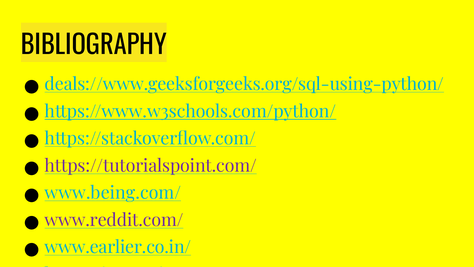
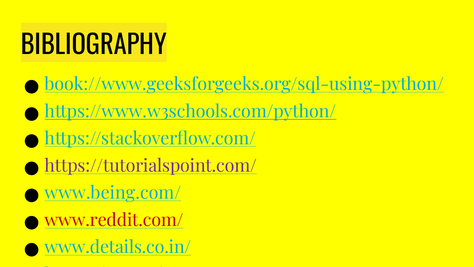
deals://www.geeksforgeeks.org/sql-using-python/: deals://www.geeksforgeeks.org/sql-using-python/ -> book://www.geeksforgeeks.org/sql-using-python/
www.reddit.com/ colour: purple -> red
www.earlier.co.in/: www.earlier.co.in/ -> www.details.co.in/
